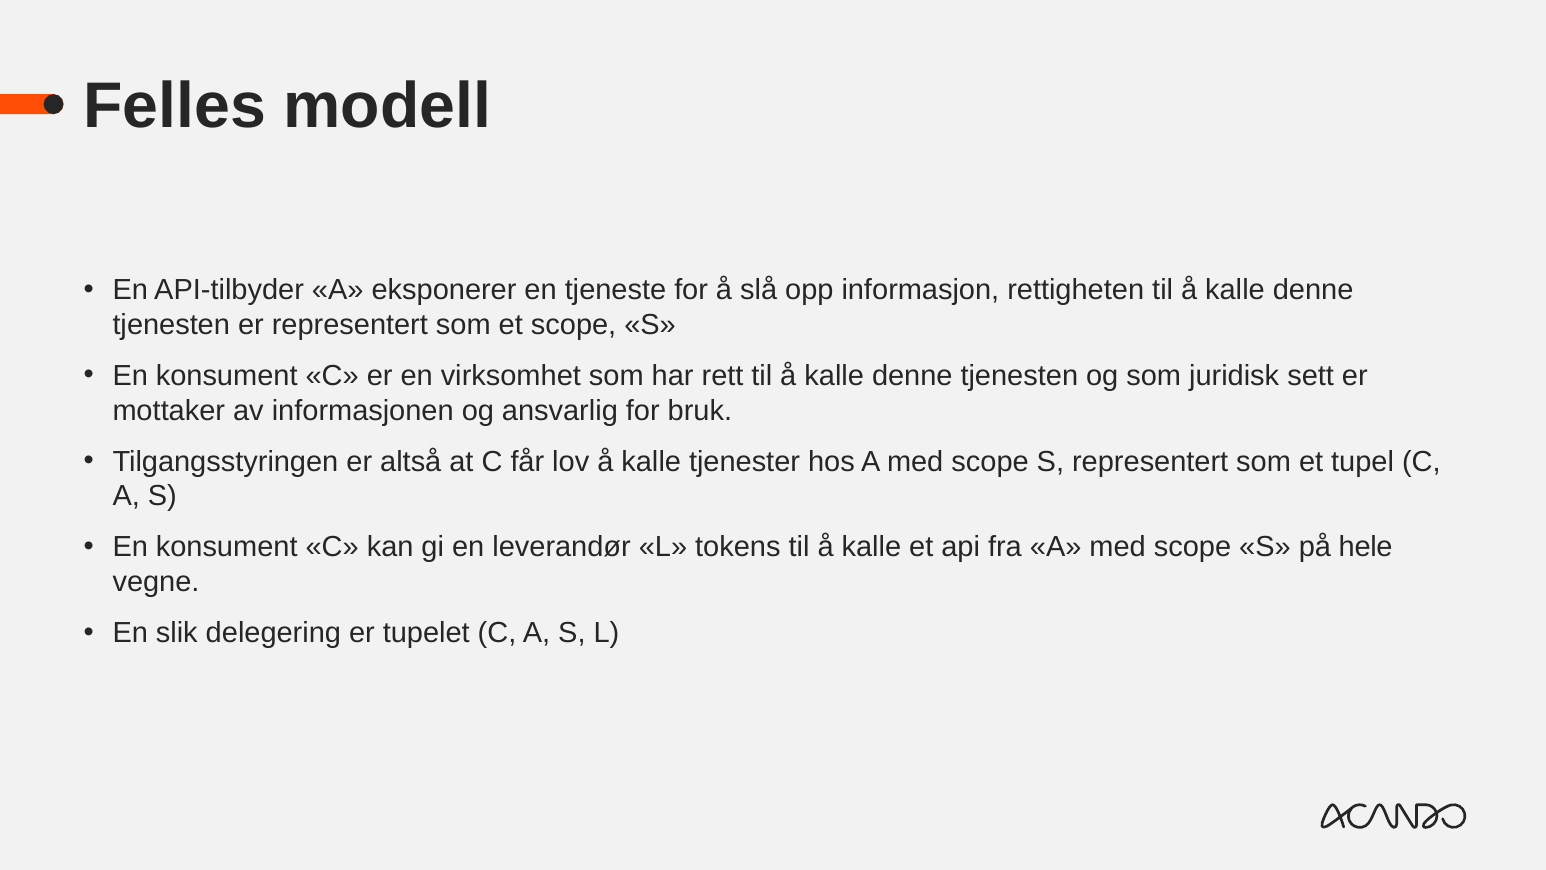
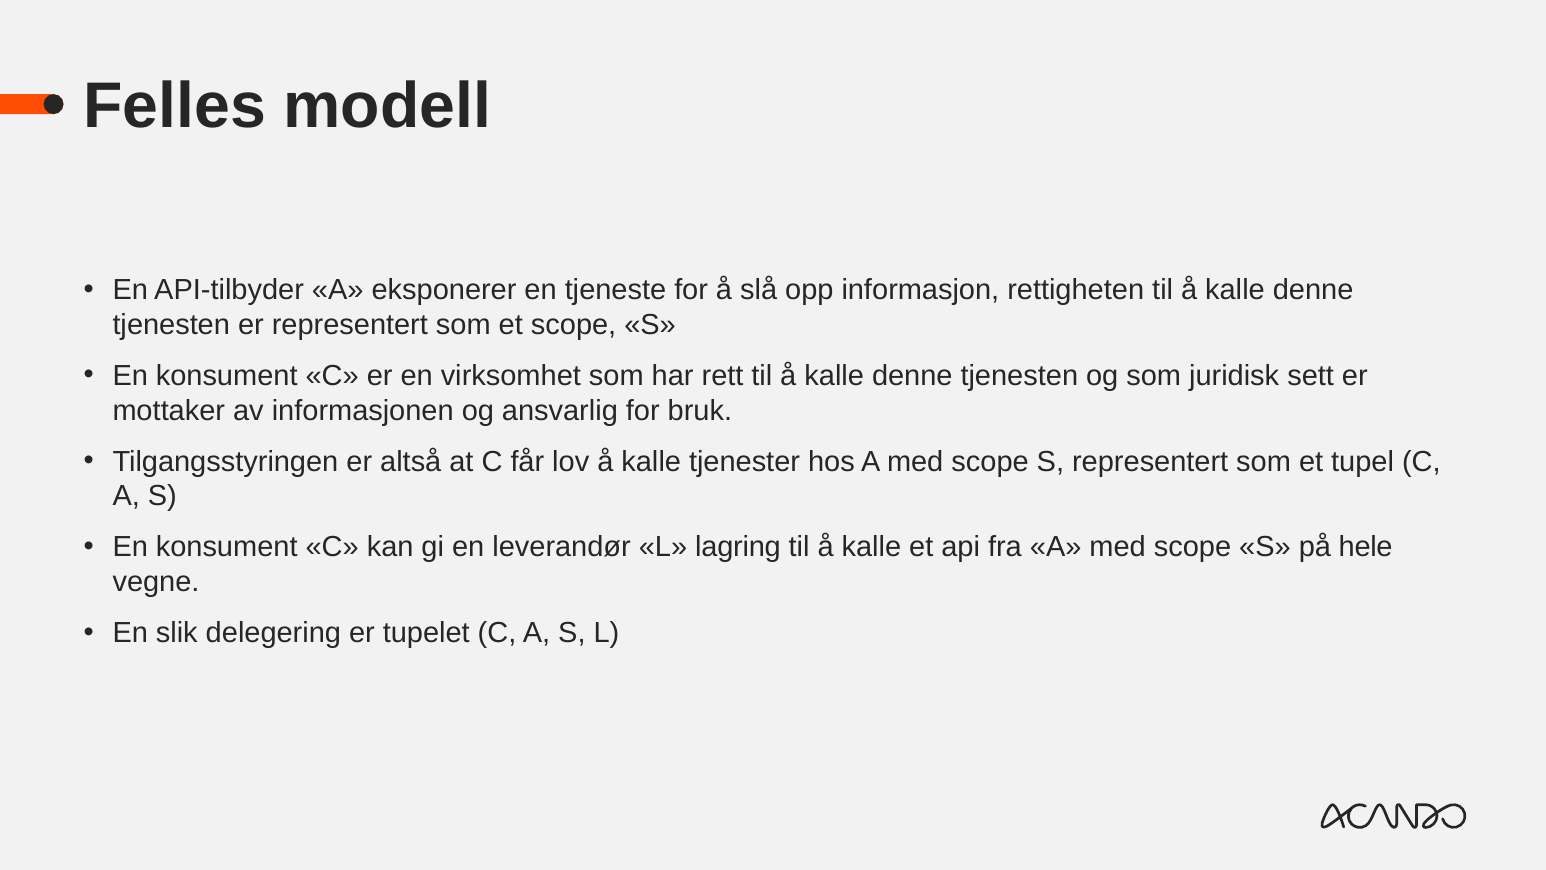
tokens: tokens -> lagring
